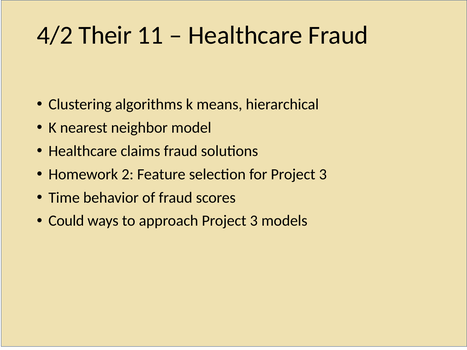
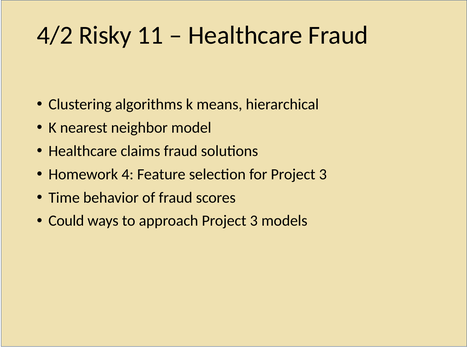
Their: Their -> Risky
2: 2 -> 4
